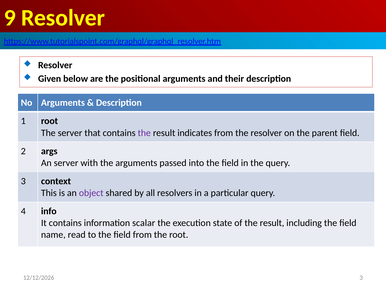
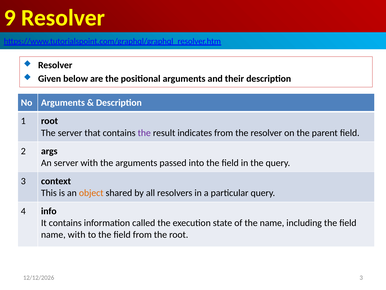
object colour: purple -> orange
scalar: scalar -> called
of the result: result -> name
name read: read -> with
